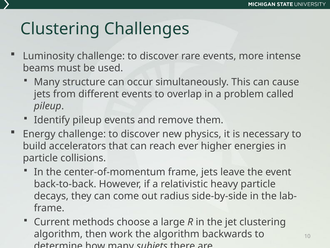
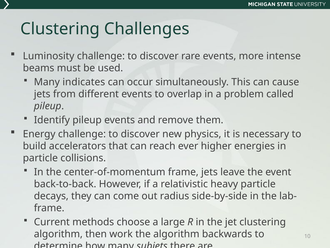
structure: structure -> indicates
